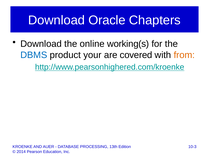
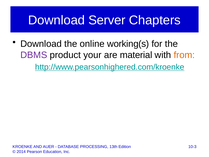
Oracle: Oracle -> Server
DBMS colour: blue -> purple
covered: covered -> material
